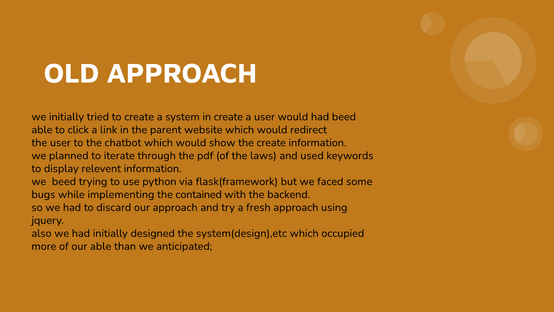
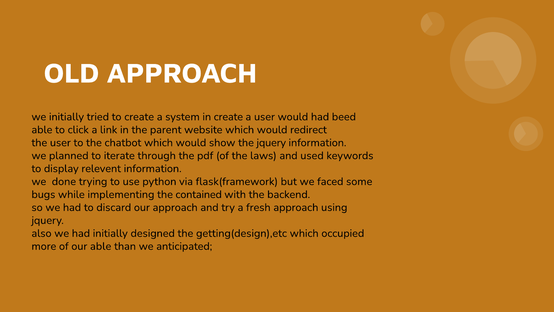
the create: create -> jquery
we beed: beed -> done
system(design),etc: system(design),etc -> getting(design),etc
